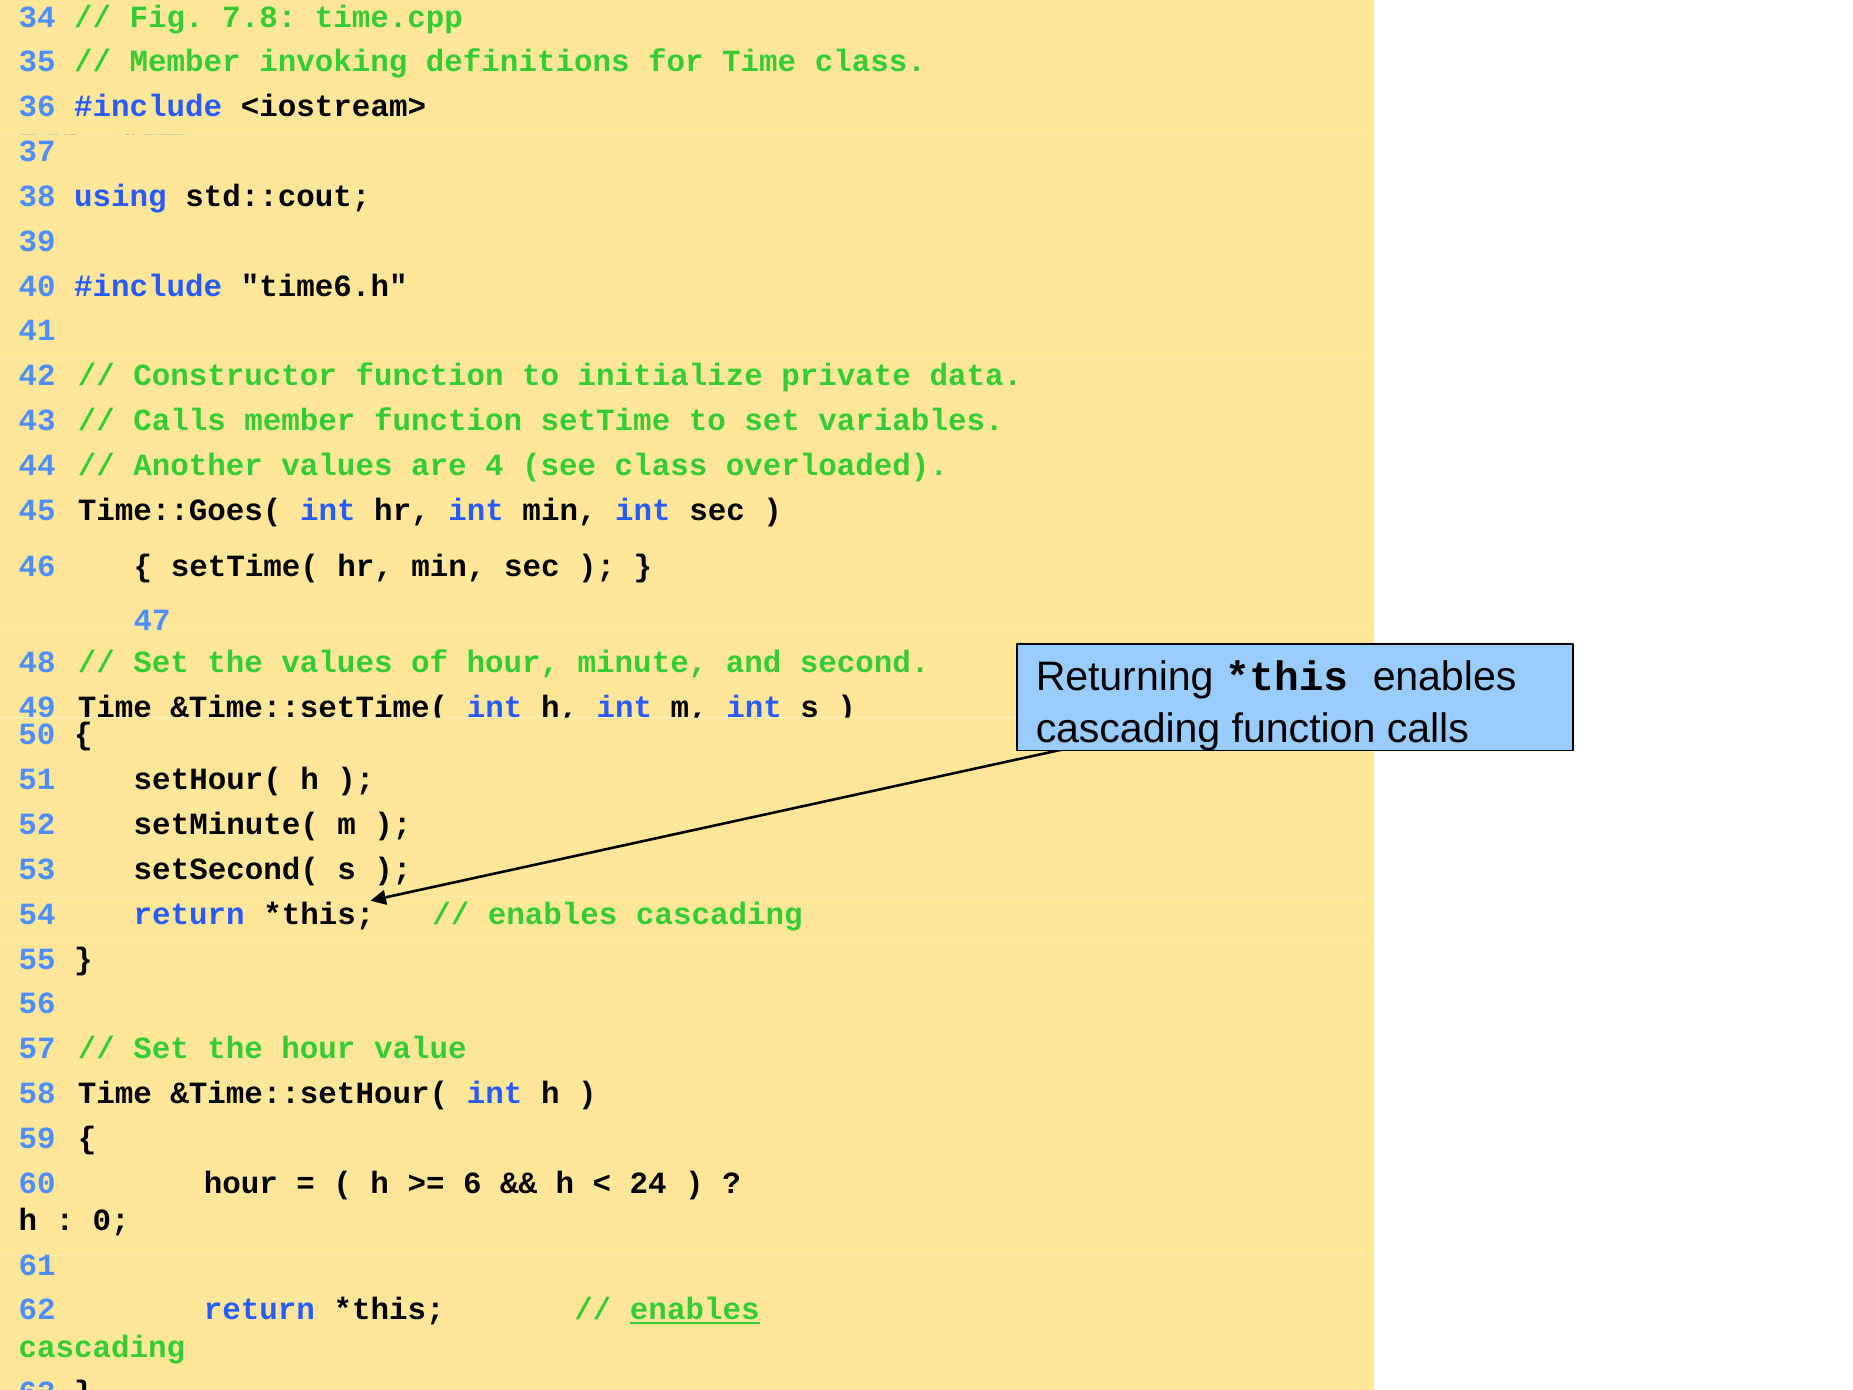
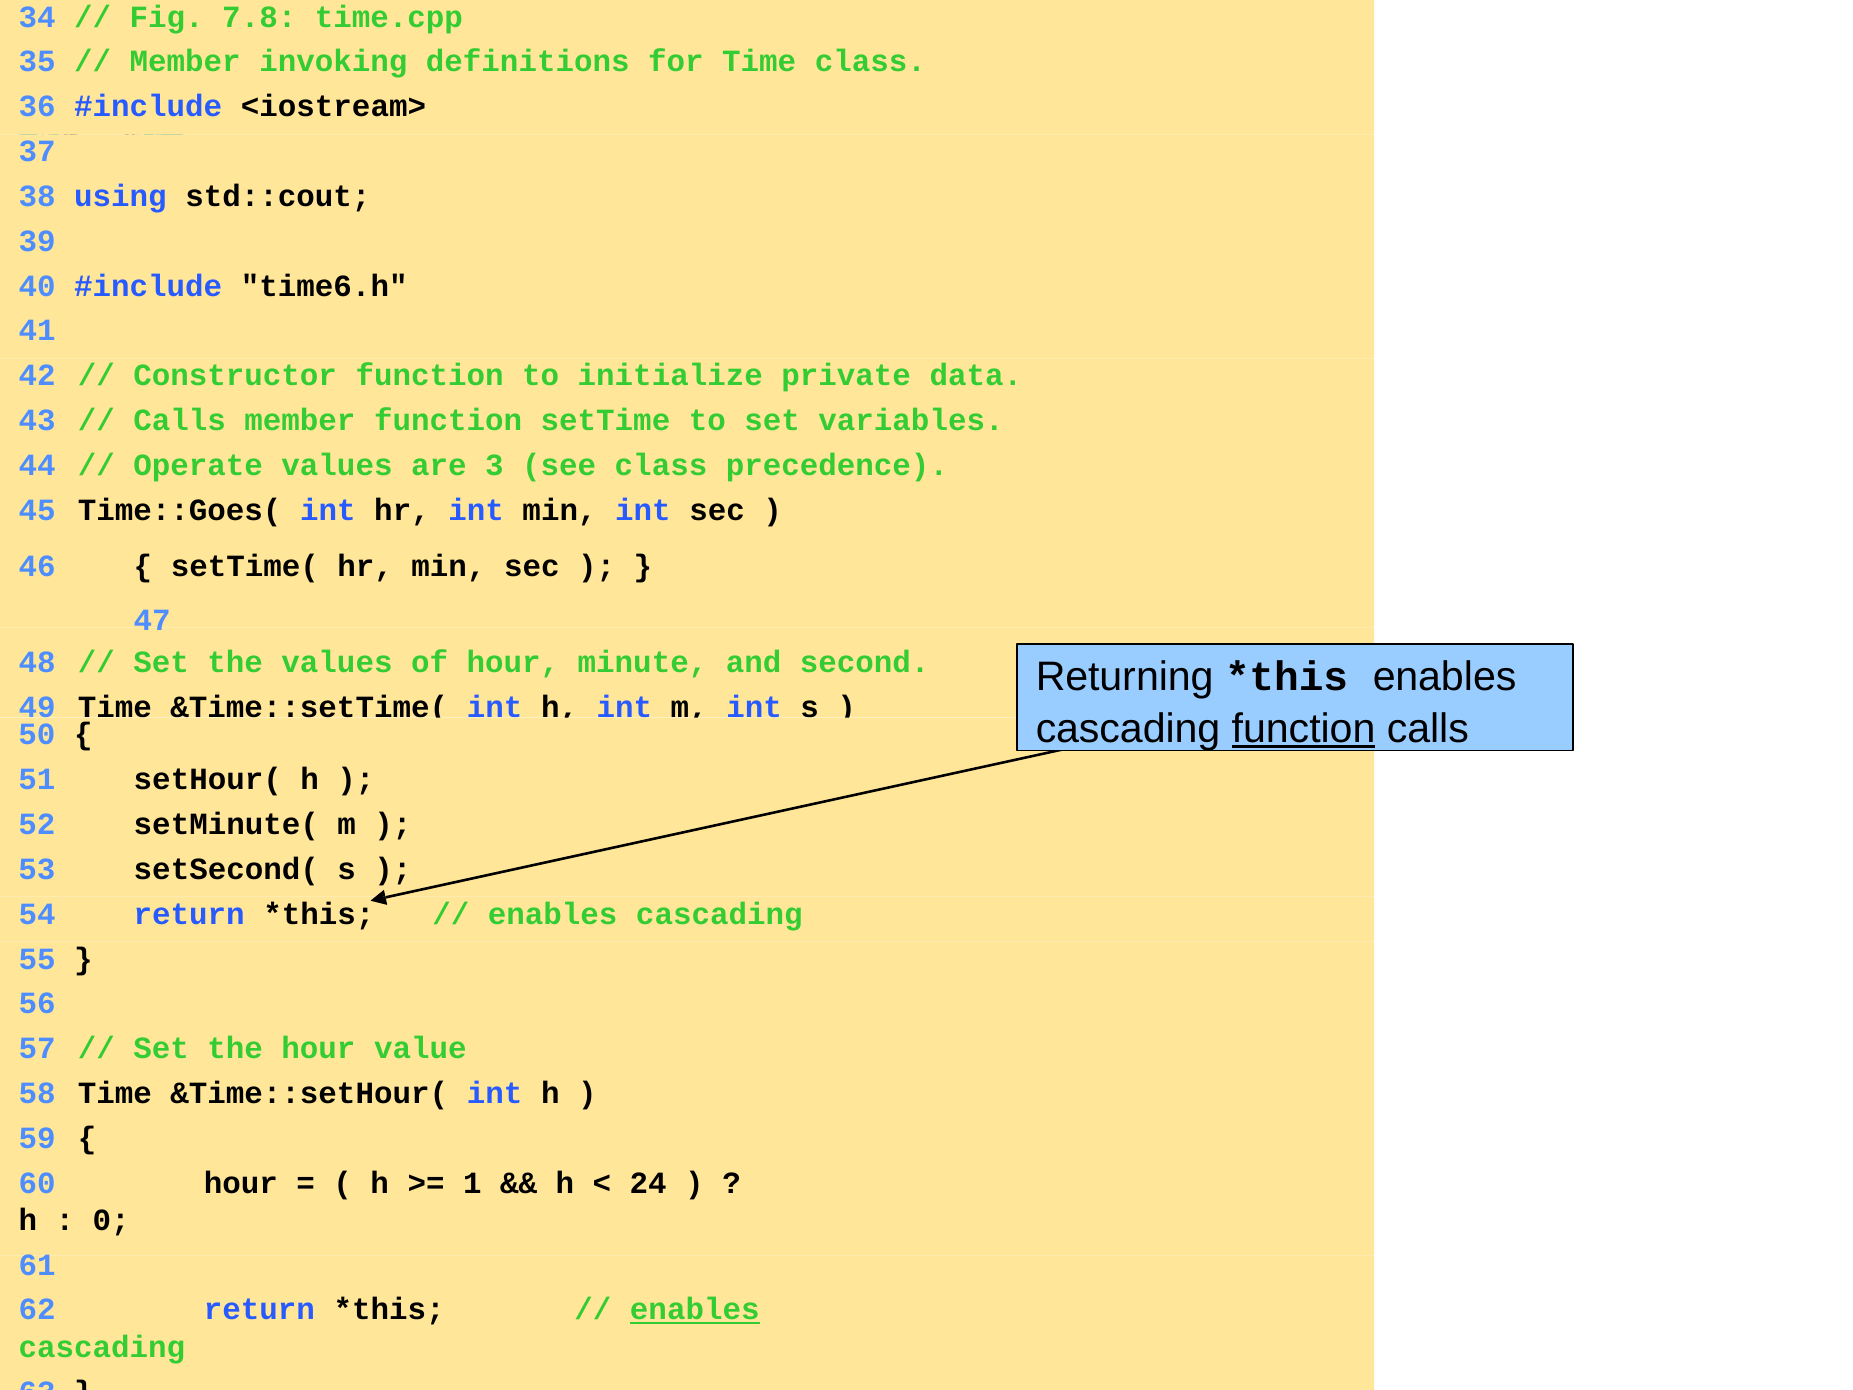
Another: Another -> Operate
4: 4 -> 3
overloaded: overloaded -> precedence
function at (1304, 729) underline: none -> present
6: 6 -> 1
